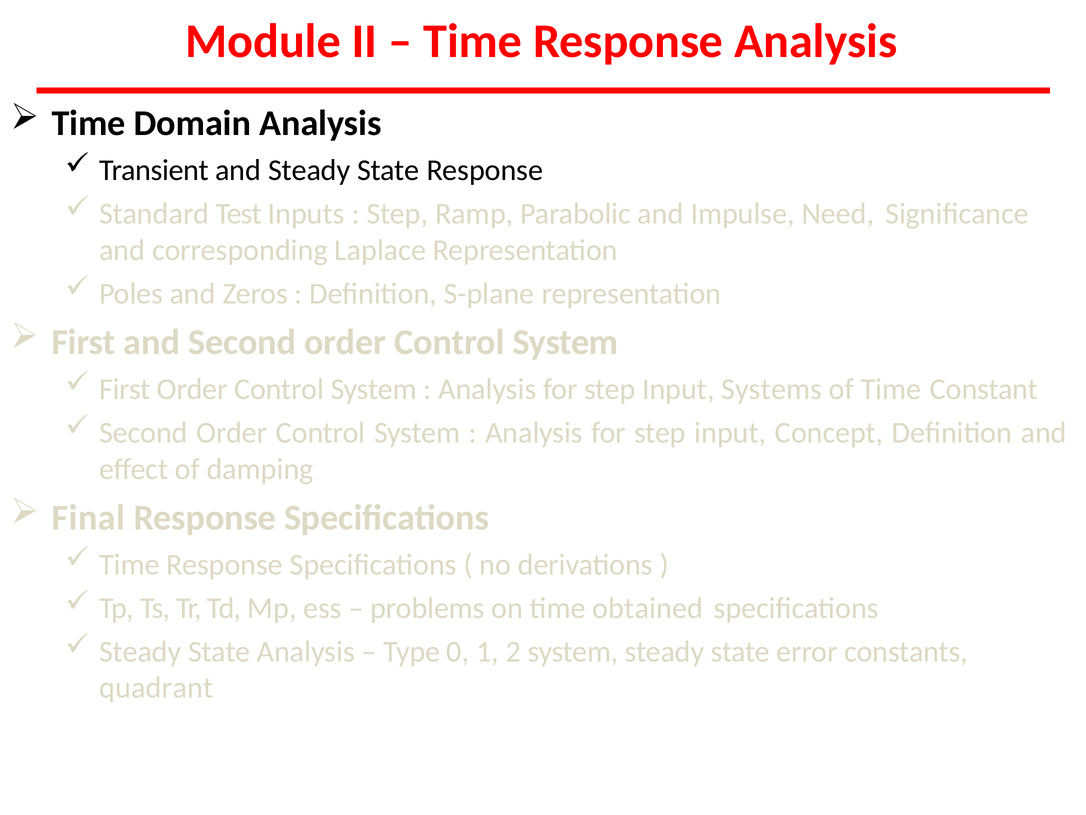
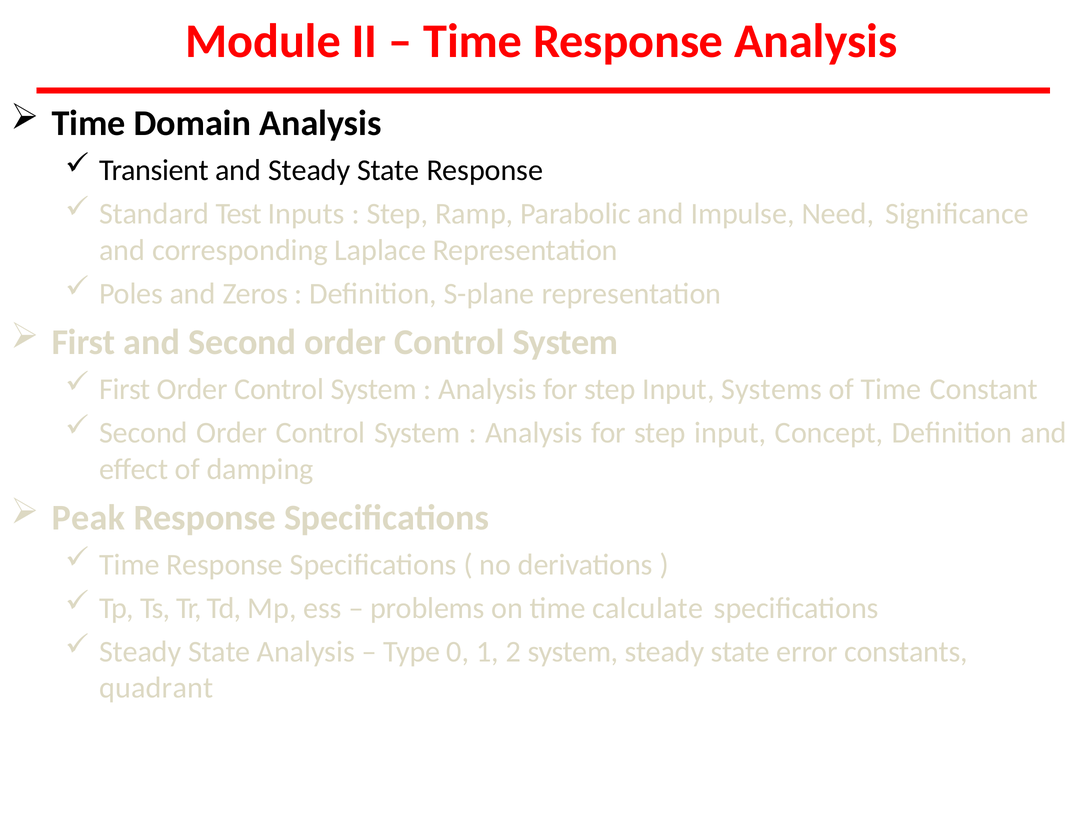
Final: Final -> Peak
obtained: obtained -> calculate
